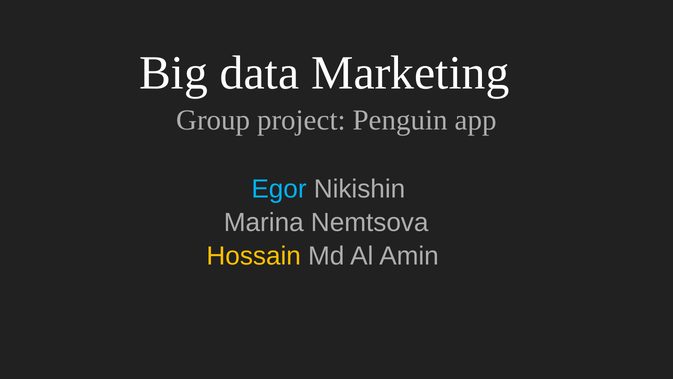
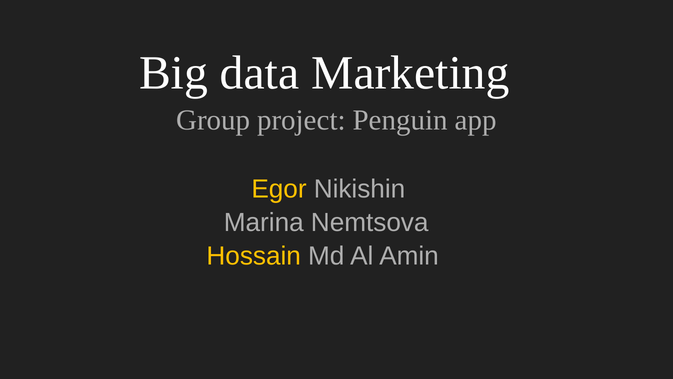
Egor colour: light blue -> yellow
